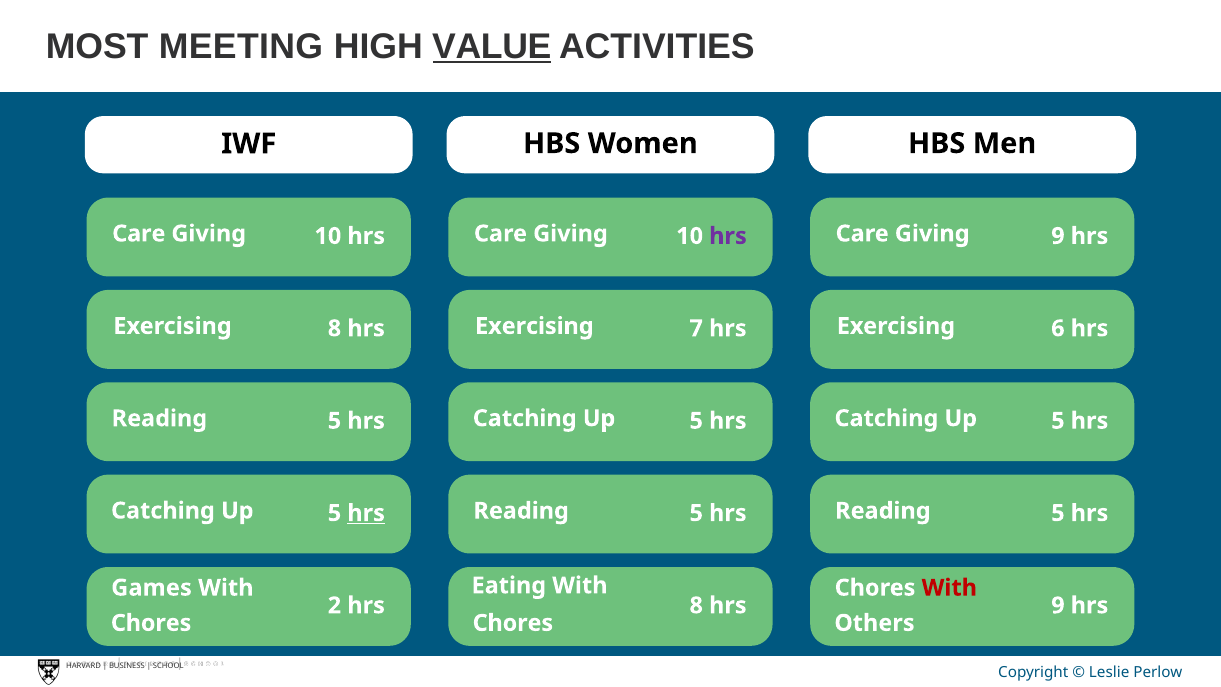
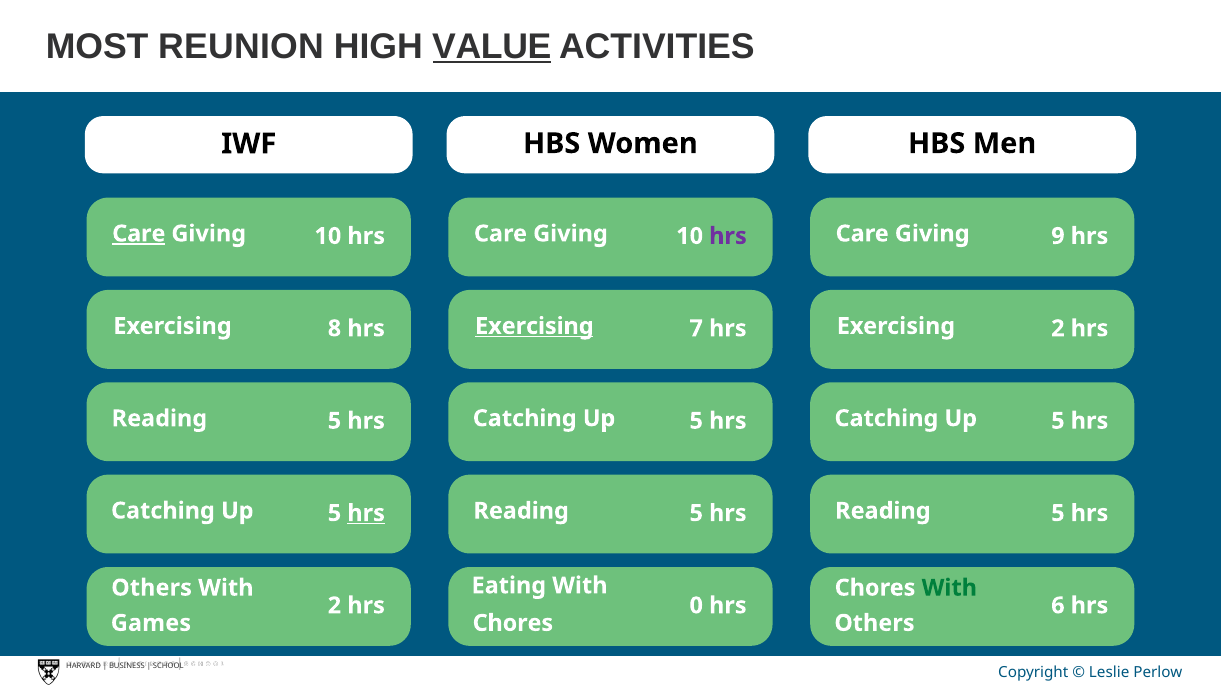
MEETING: MEETING -> REUNION
Care at (139, 234) underline: none -> present
Exercising at (534, 326) underline: none -> present
8 hrs 6: 6 -> 2
Games at (152, 588): Games -> Others
With at (949, 588) colour: red -> green
2 hrs 8: 8 -> 0
9 at (1058, 605): 9 -> 6
Chores at (151, 623): Chores -> Games
